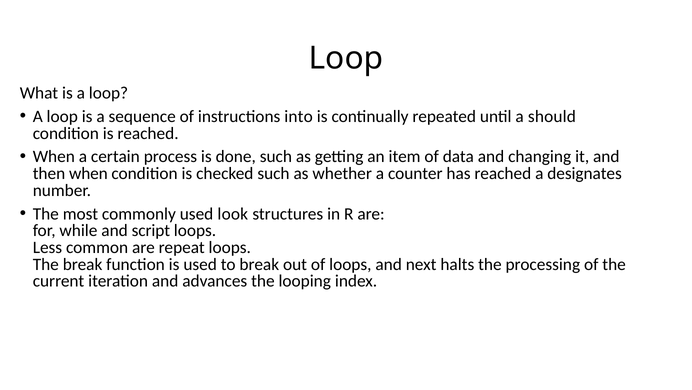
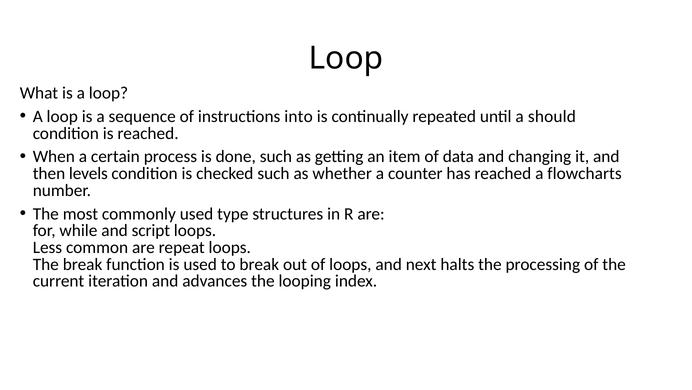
then when: when -> levels
designates: designates -> flowcharts
look: look -> type
